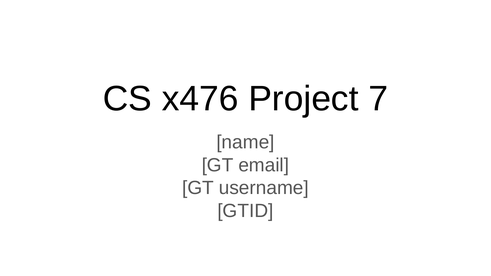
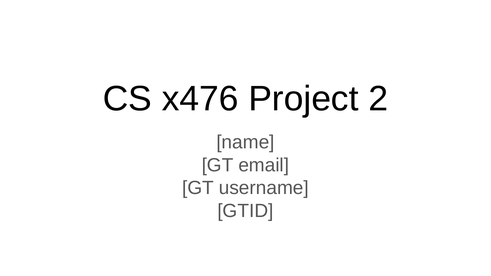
7: 7 -> 2
